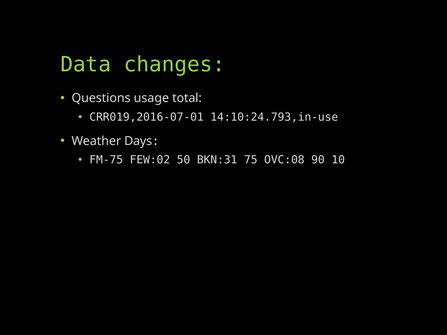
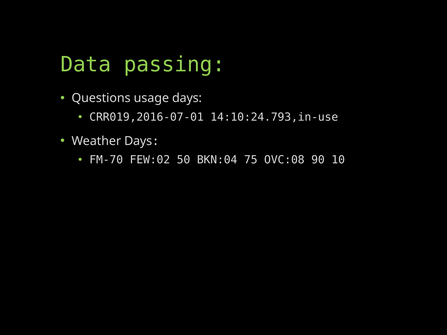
changes: changes -> passing
usage total: total -> days
FM-75: FM-75 -> FM-70
BKN:31: BKN:31 -> BKN:04
